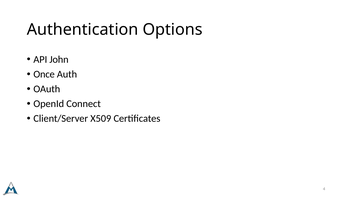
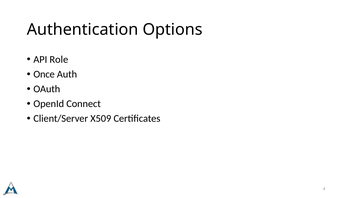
John: John -> Role
